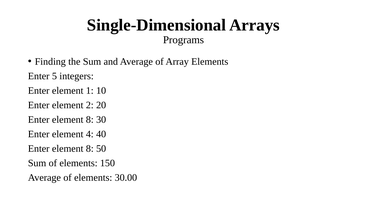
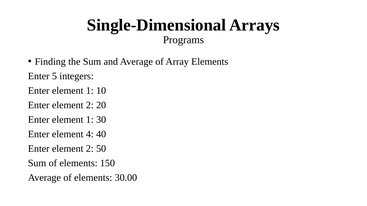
8 at (90, 120): 8 -> 1
8 at (90, 149): 8 -> 2
